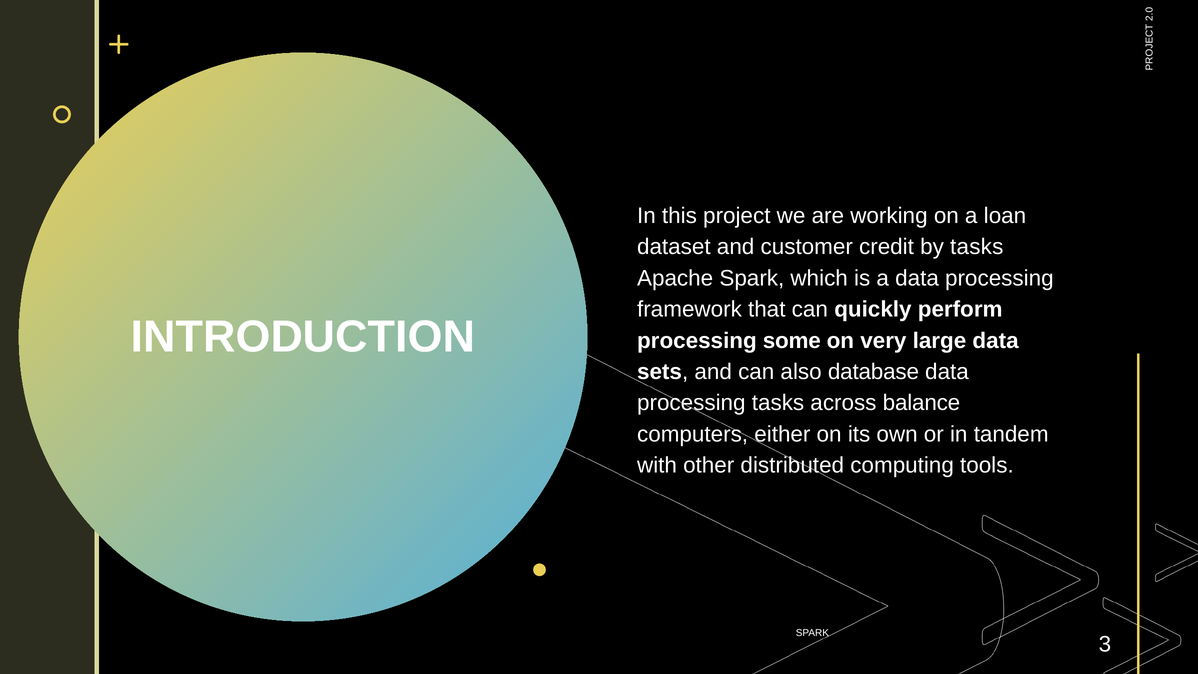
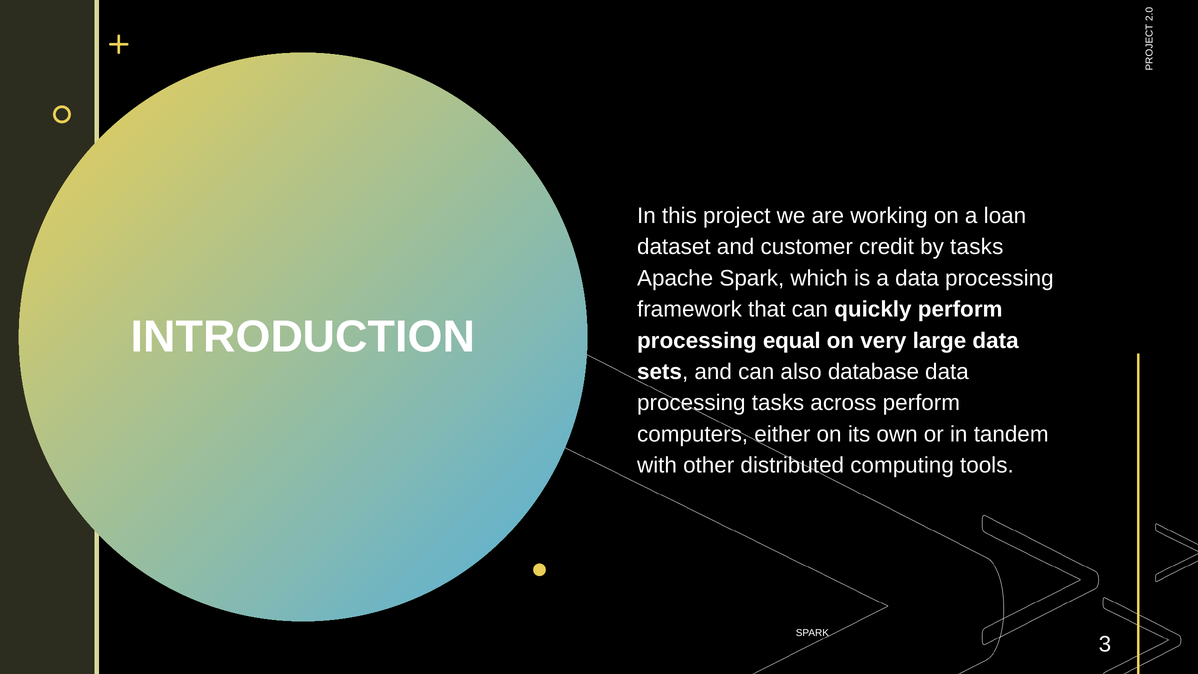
some: some -> equal
across balance: balance -> perform
